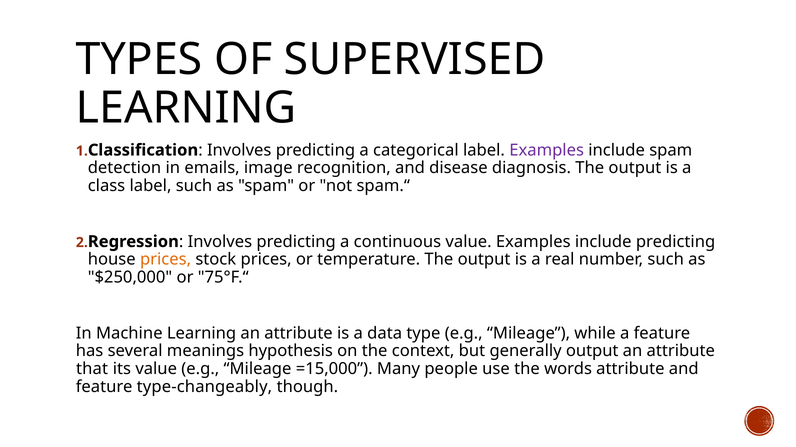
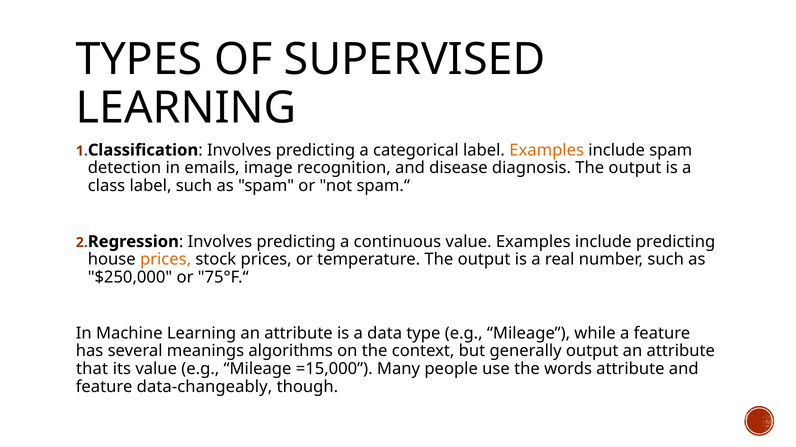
Examples at (547, 150) colour: purple -> orange
hypothesis: hypothesis -> algorithms
type‐changeably: type‐changeably -> data‐changeably
